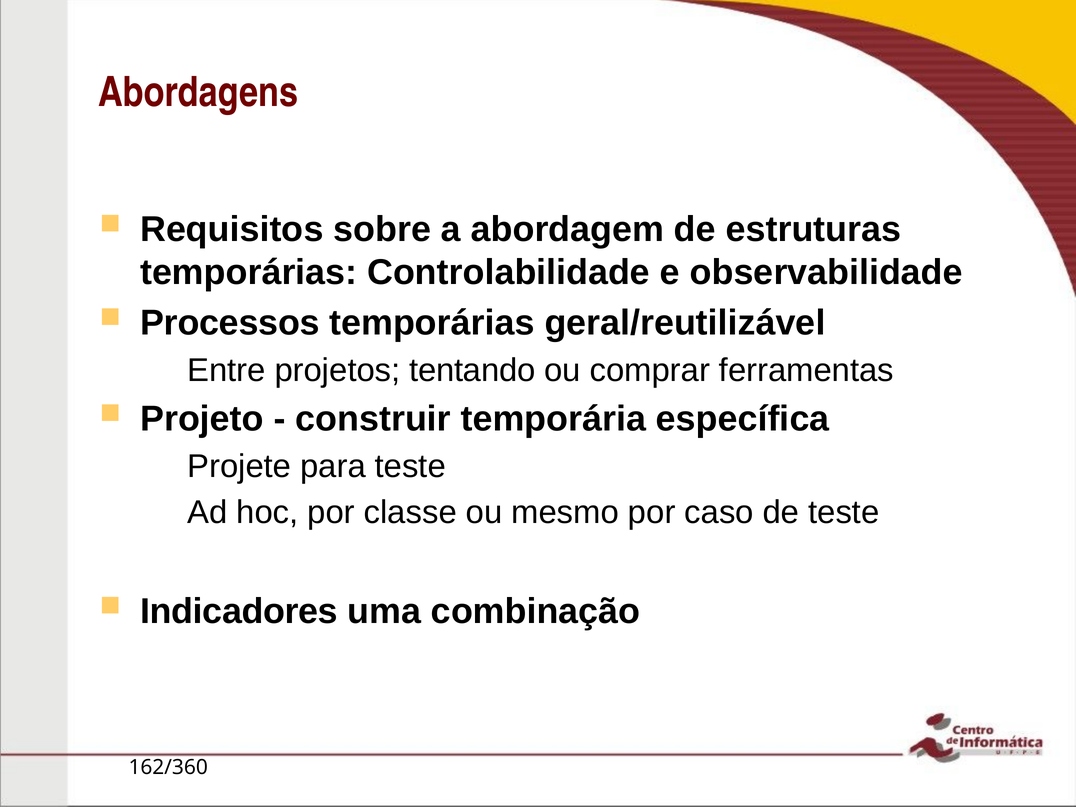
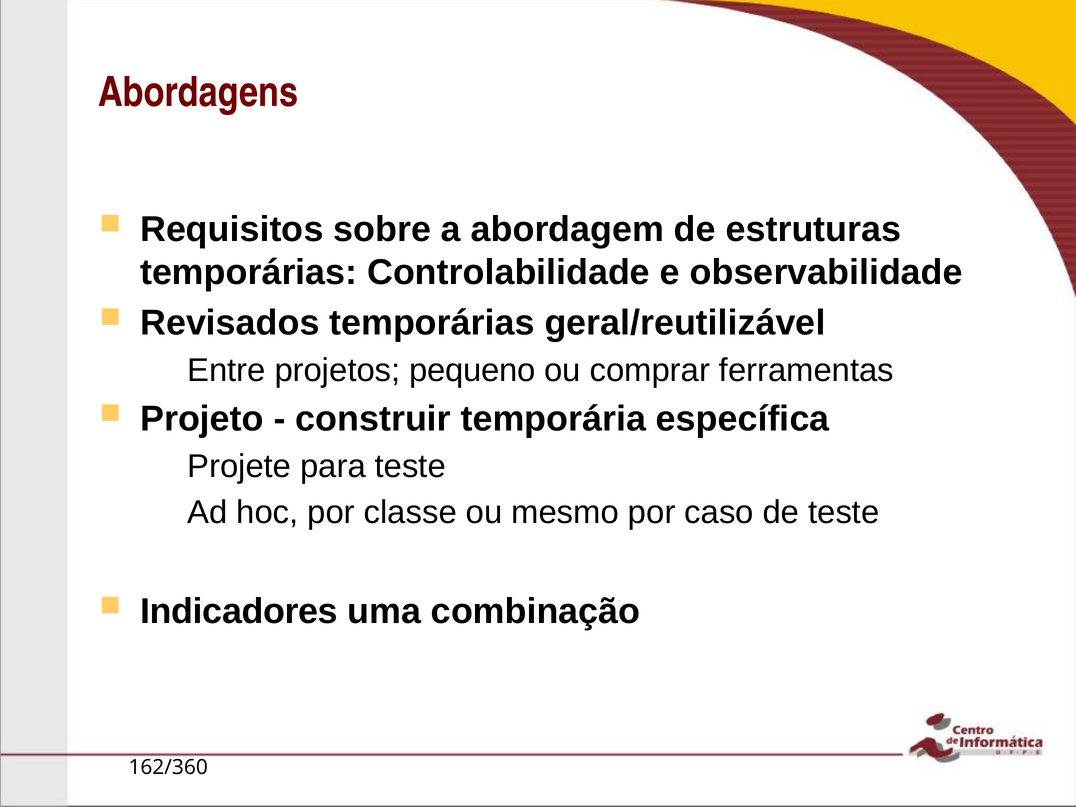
Processos: Processos -> Revisados
tentando: tentando -> pequeno
